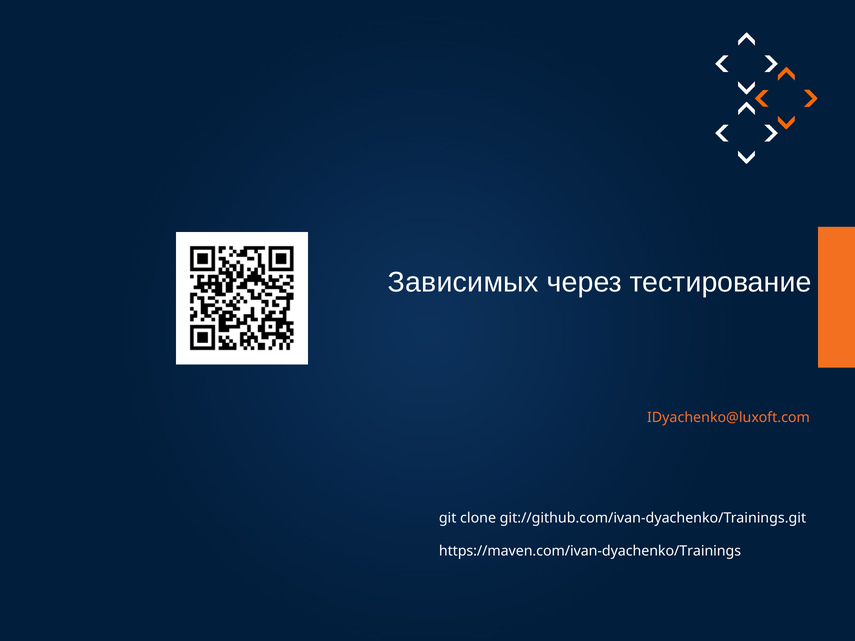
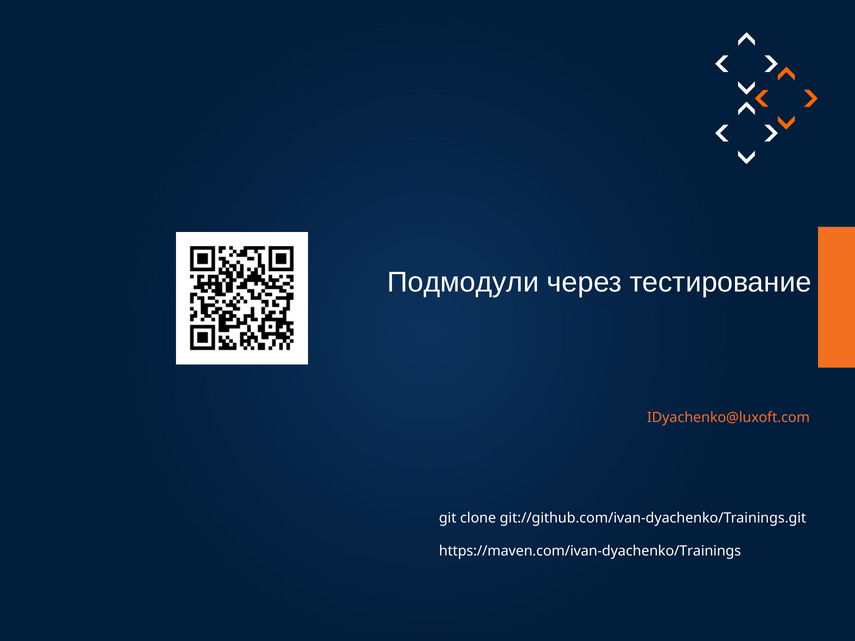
Зависимых: Зависимых -> Подмодули
